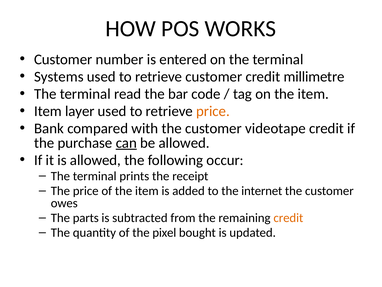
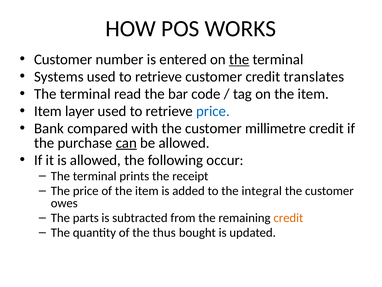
the at (239, 59) underline: none -> present
millimetre: millimetre -> translates
price at (213, 111) colour: orange -> blue
videotape: videotape -> millimetre
internet: internet -> integral
pixel: pixel -> thus
